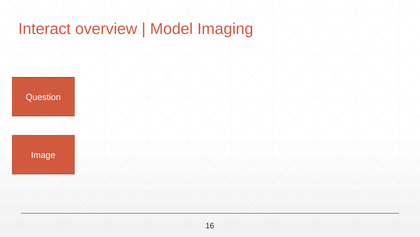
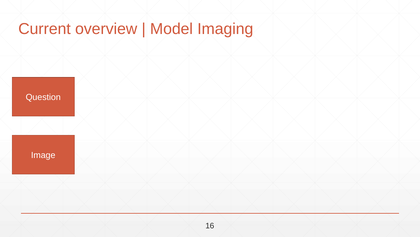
Interact: Interact -> Current
